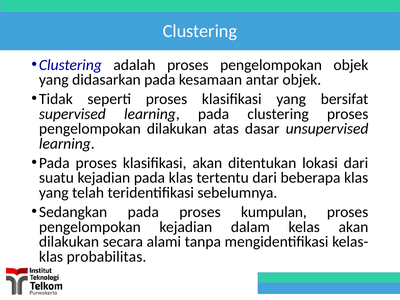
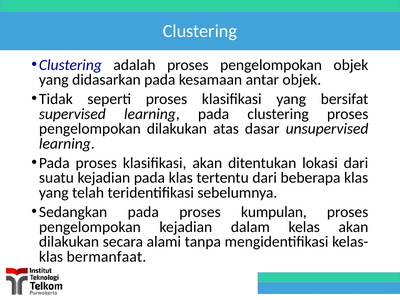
probabilitas: probabilitas -> bermanfaat
